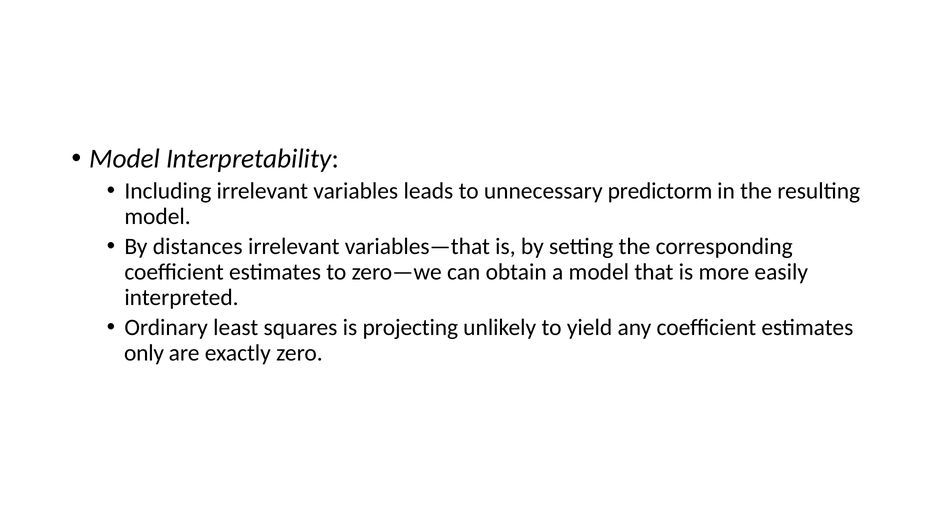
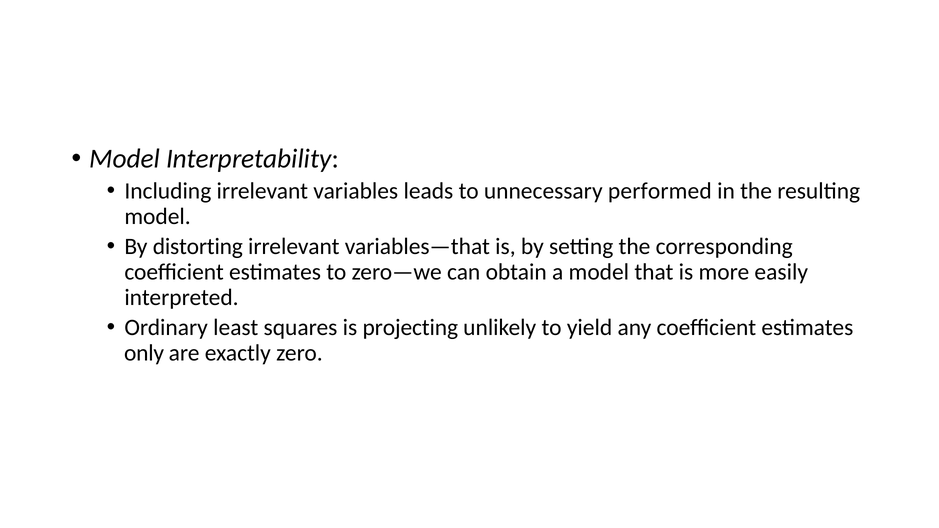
predictorm: predictorm -> performed
distances: distances -> distorting
